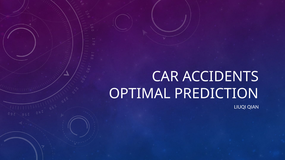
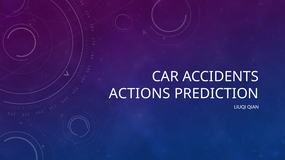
OPTIMAL: OPTIMAL -> ACTIONS
